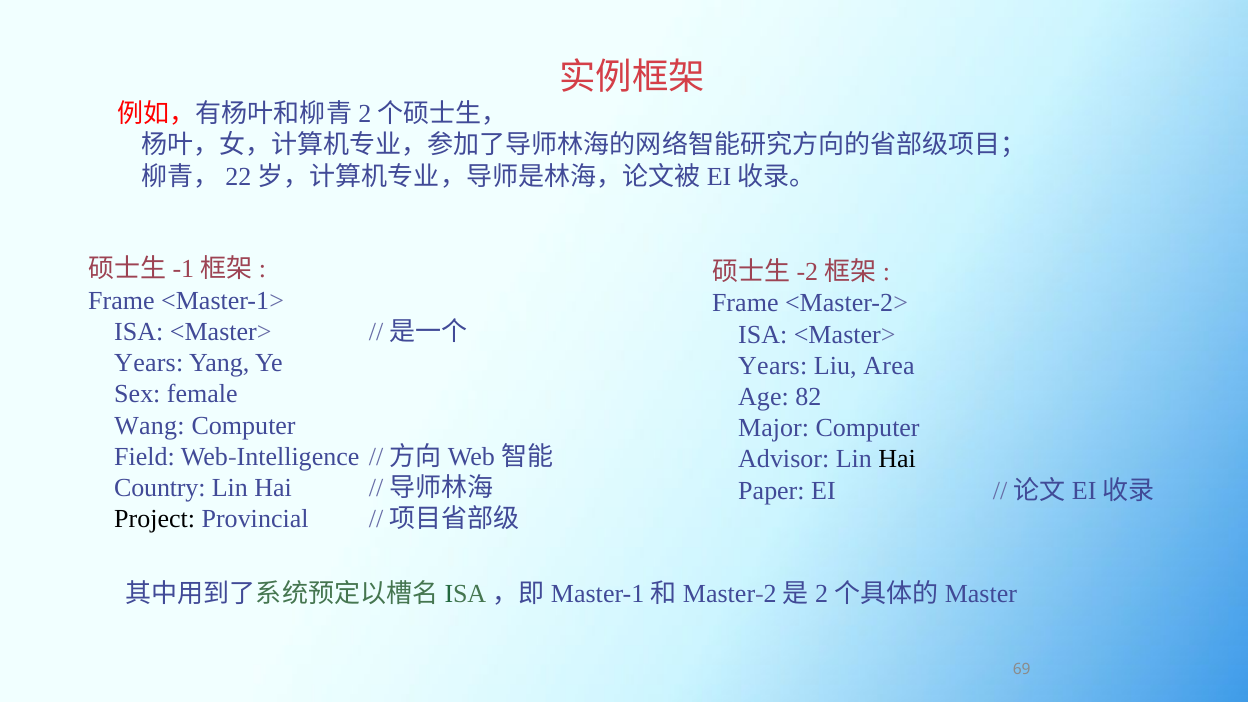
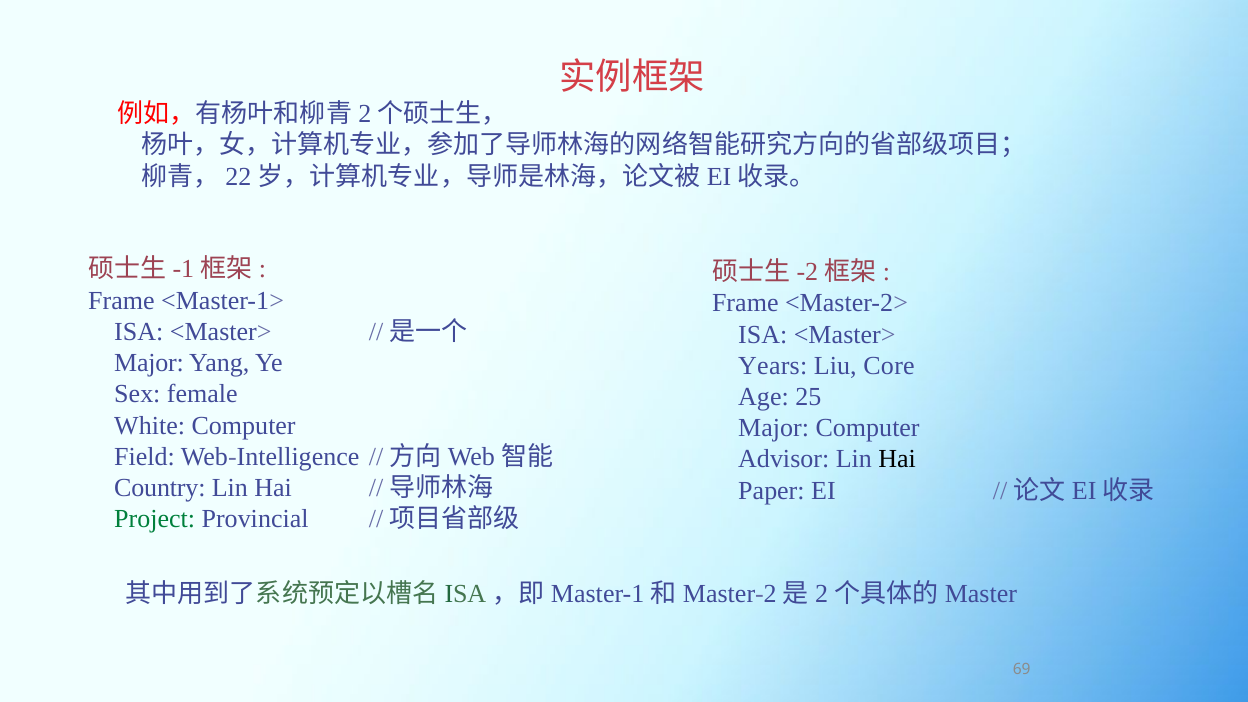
Years at (149, 363): Years -> Major
Area: Area -> Core
82: 82 -> 25
Wang: Wang -> White
Project colour: black -> green
